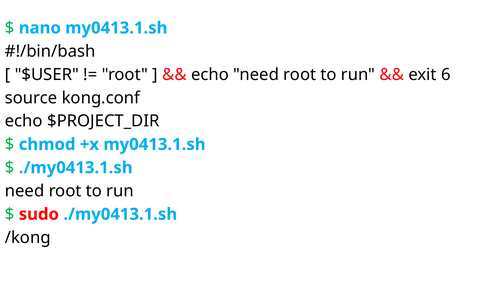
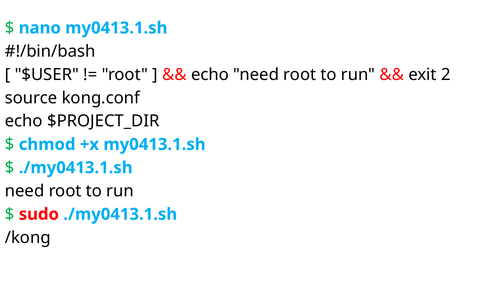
6: 6 -> 2
